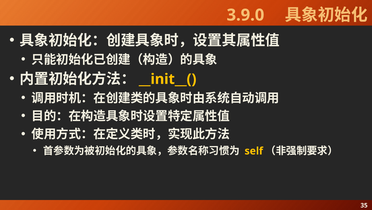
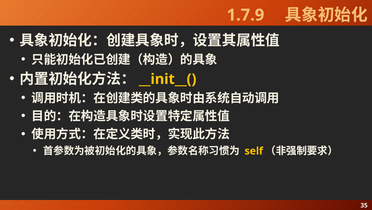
3.9.0: 3.9.0 -> 1.7.9
